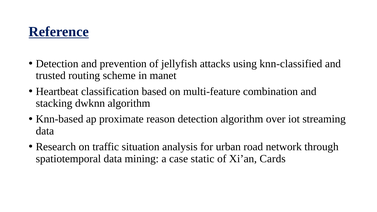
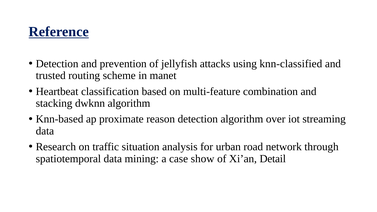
static: static -> show
Cards: Cards -> Detail
